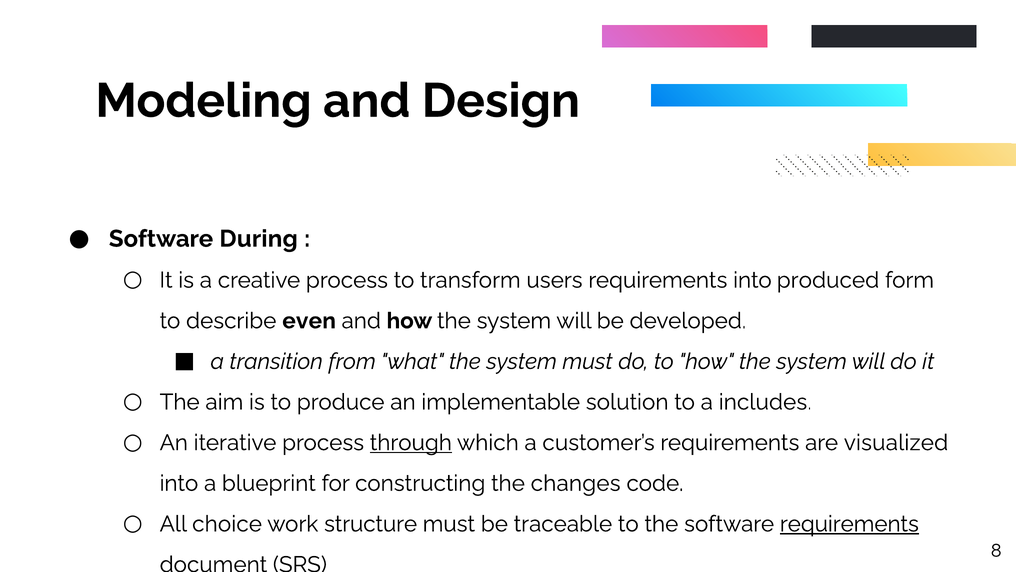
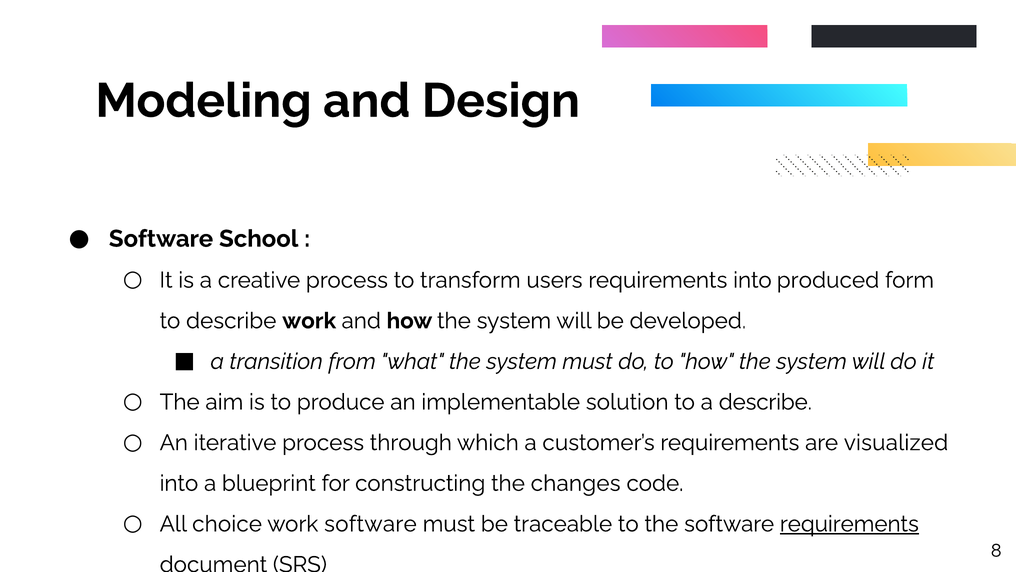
During: During -> School
describe even: even -> work
a includes: includes -> describe
through underline: present -> none
work structure: structure -> software
